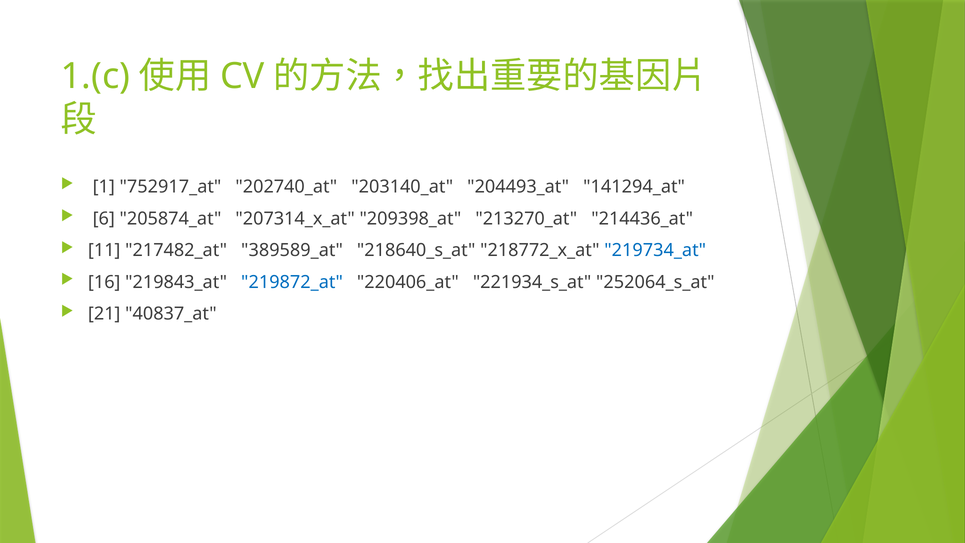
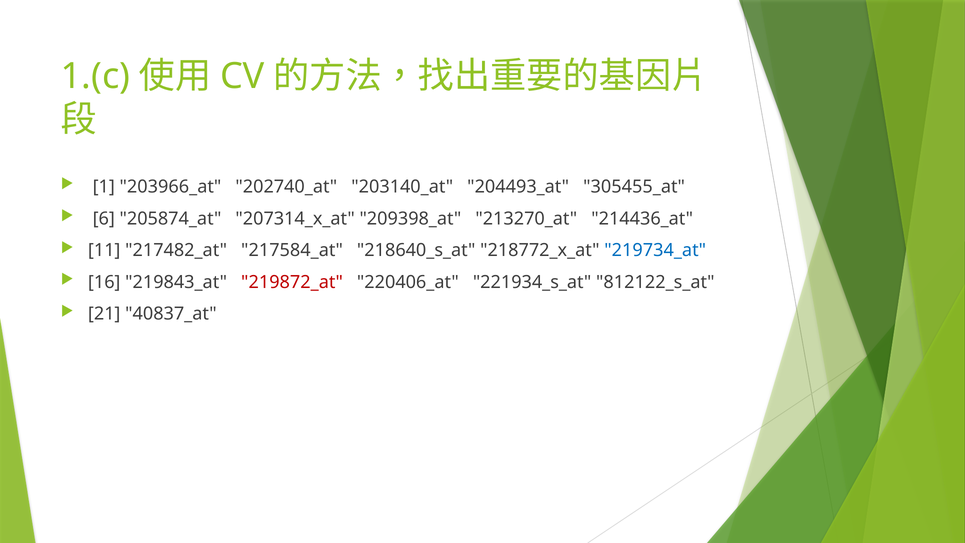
752917_at: 752917_at -> 203966_at
141294_at: 141294_at -> 305455_at
389589_at: 389589_at -> 217584_at
219872_at colour: blue -> red
252064_s_at: 252064_s_at -> 812122_s_at
